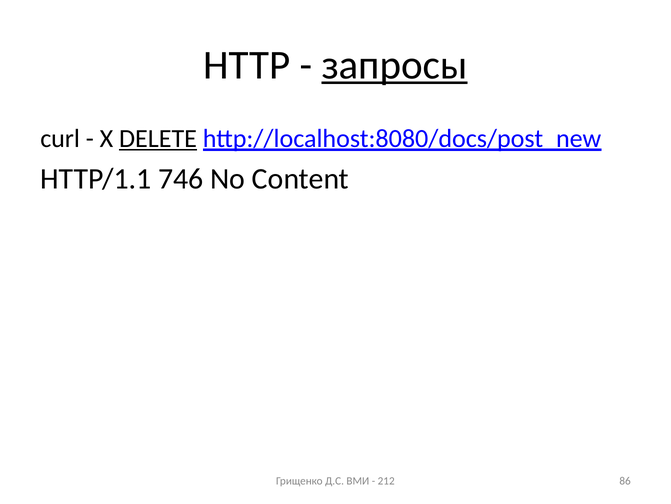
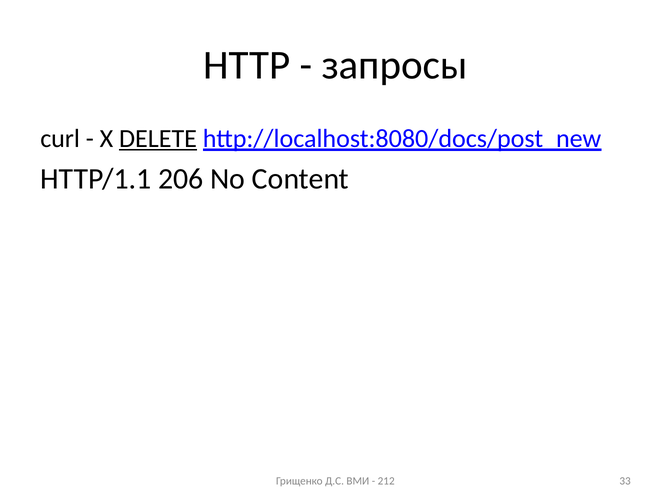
запросы underline: present -> none
746: 746 -> 206
86: 86 -> 33
